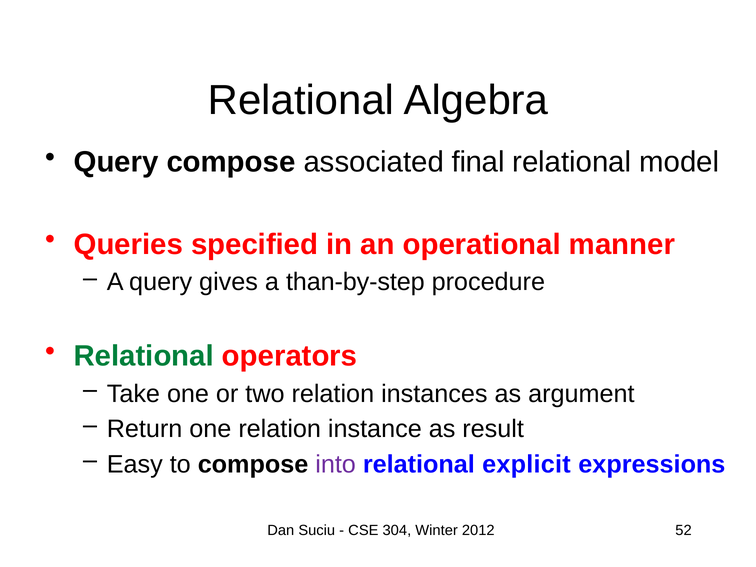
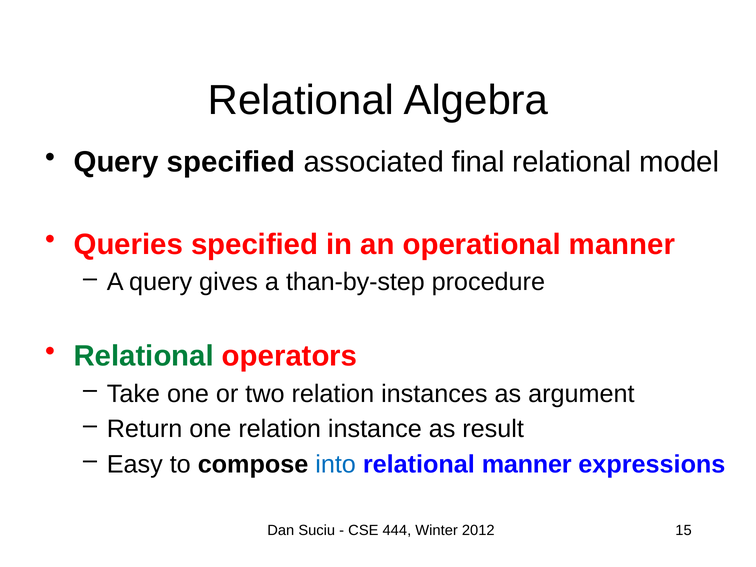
Query compose: compose -> specified
into colour: purple -> blue
relational explicit: explicit -> manner
304: 304 -> 444
52: 52 -> 15
